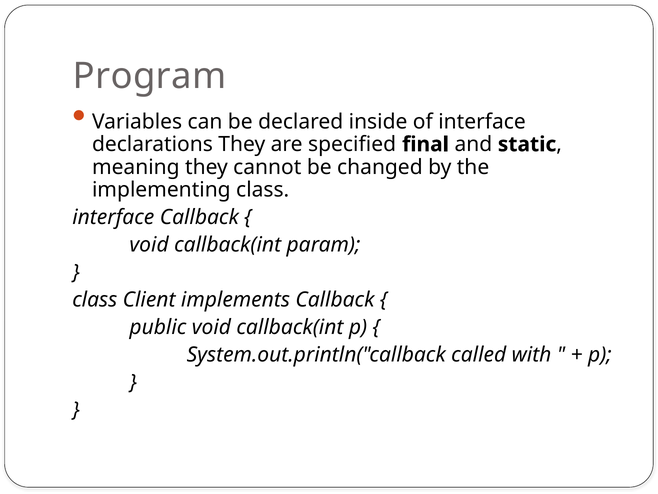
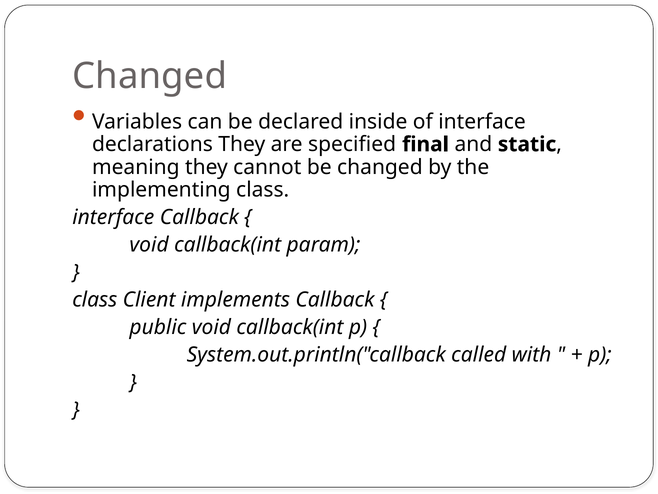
Program at (150, 76): Program -> Changed
